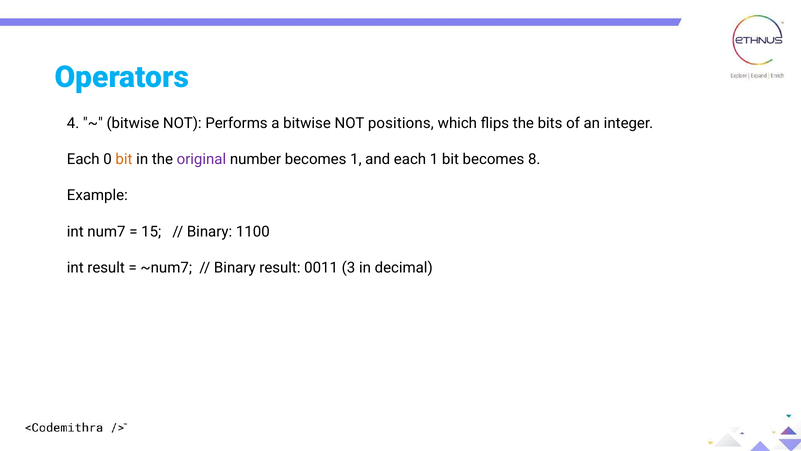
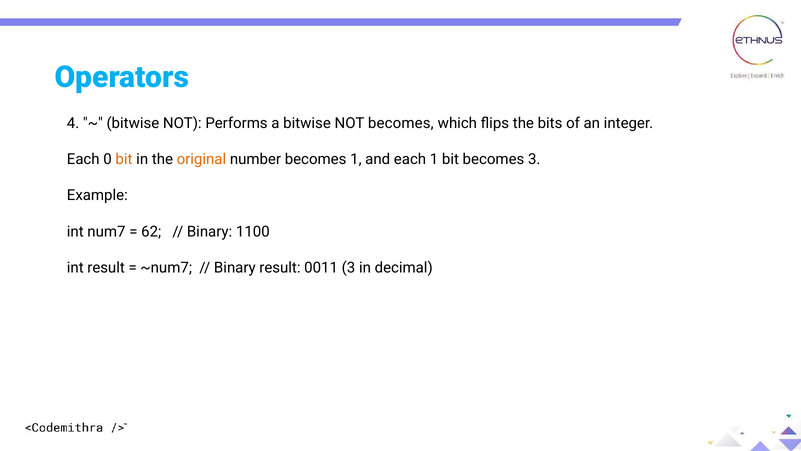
NOT positions: positions -> becomes
original colour: purple -> orange
becomes 8: 8 -> 3
15: 15 -> 62
